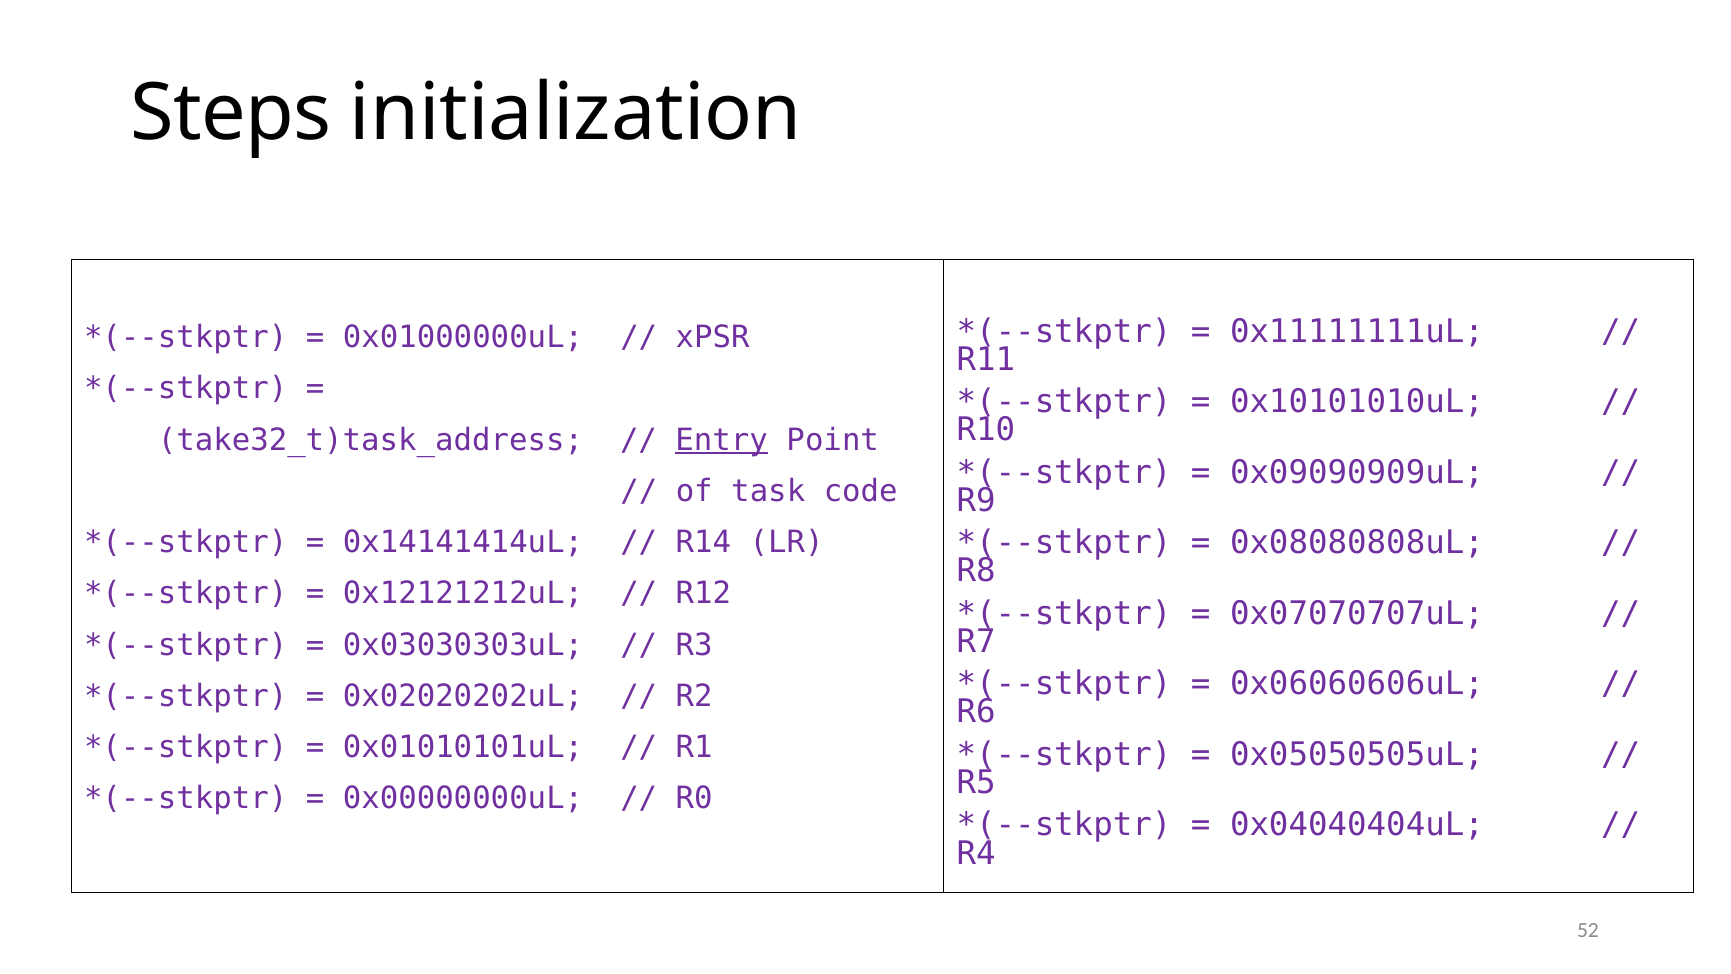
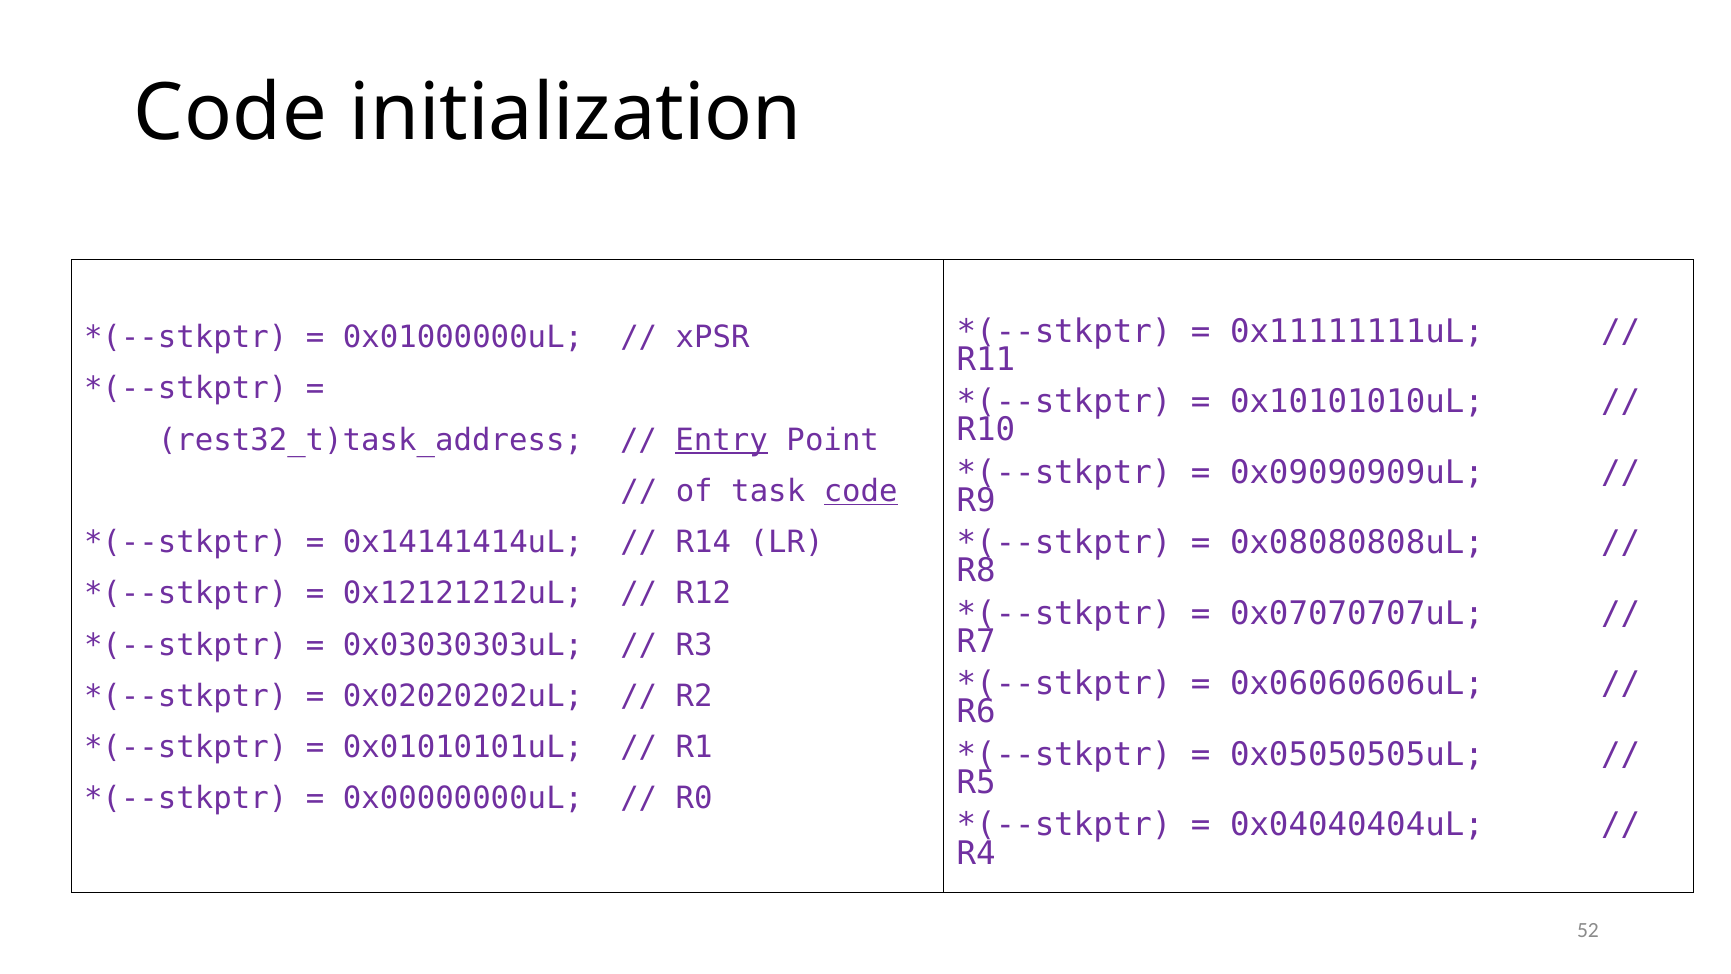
Steps at (231, 113): Steps -> Code
take32_t)task_address: take32_t)task_address -> rest32_t)task_address
code at (861, 491) underline: none -> present
